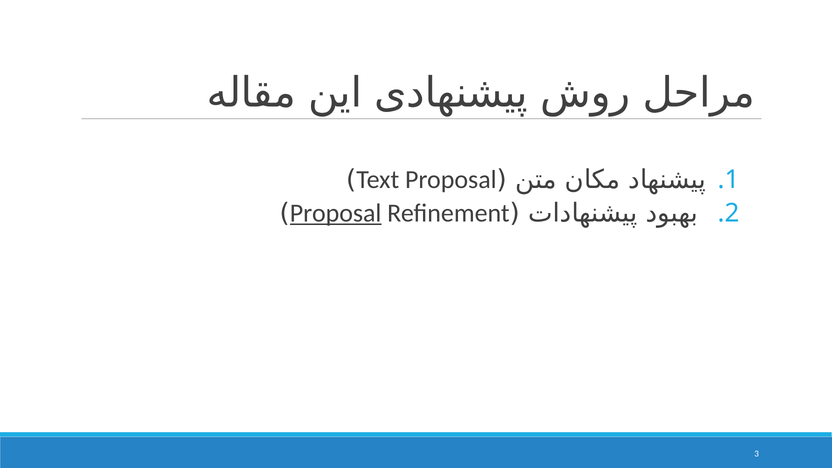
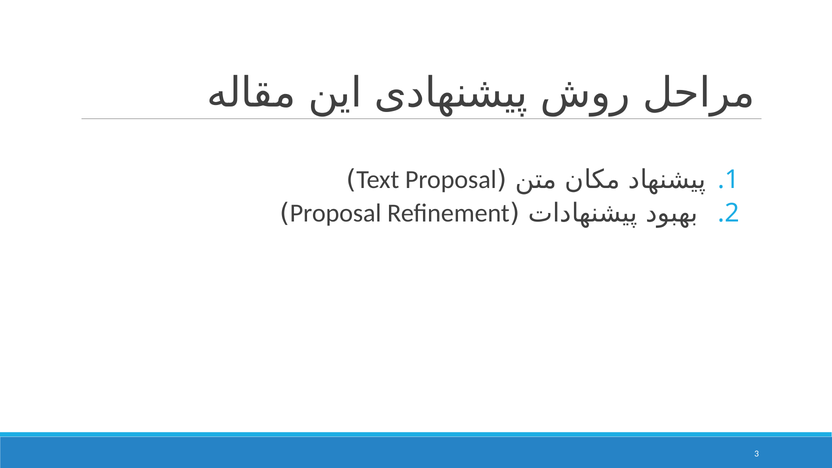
Proposal at (336, 213) underline: present -> none
